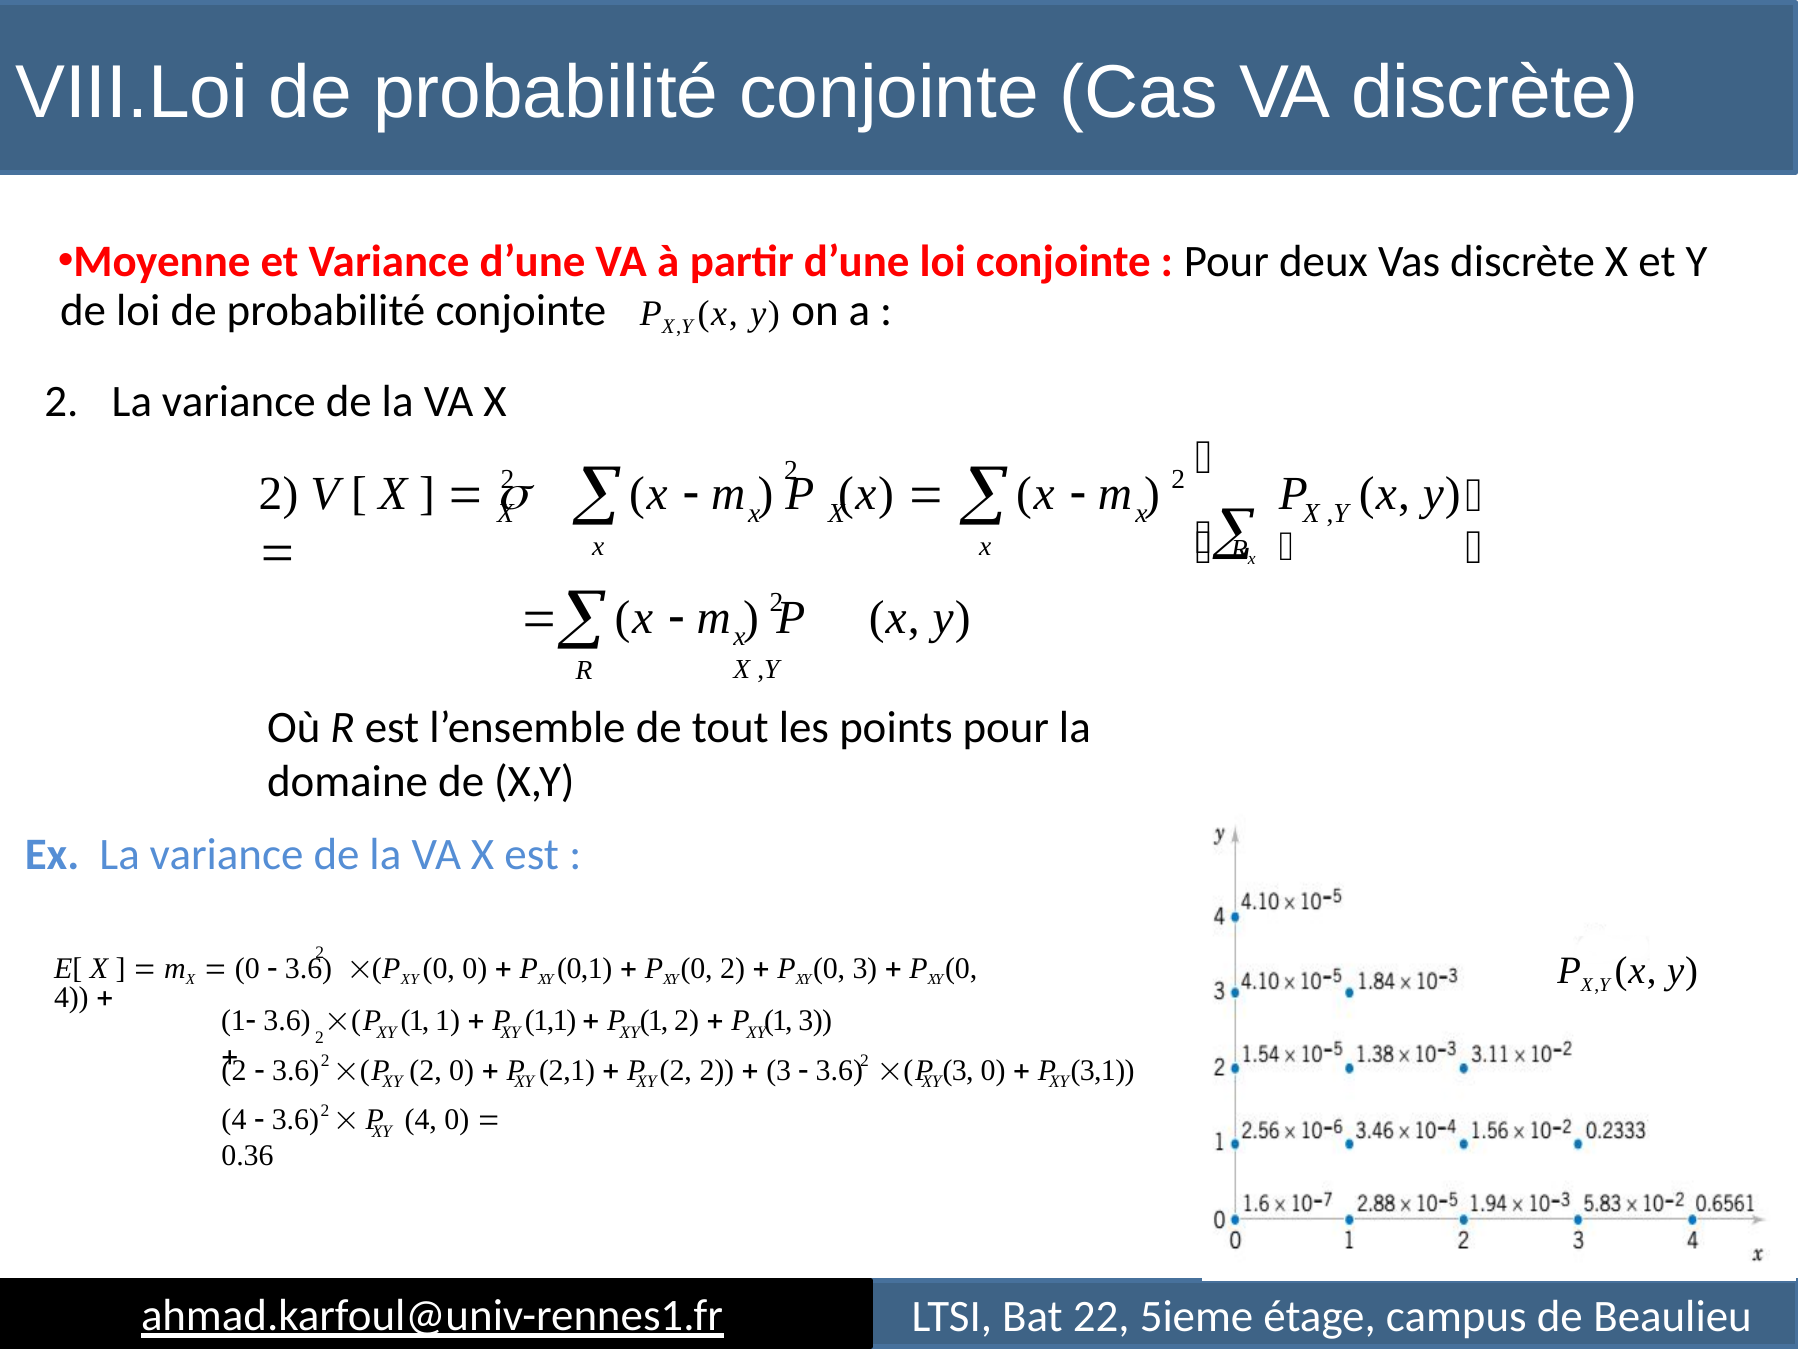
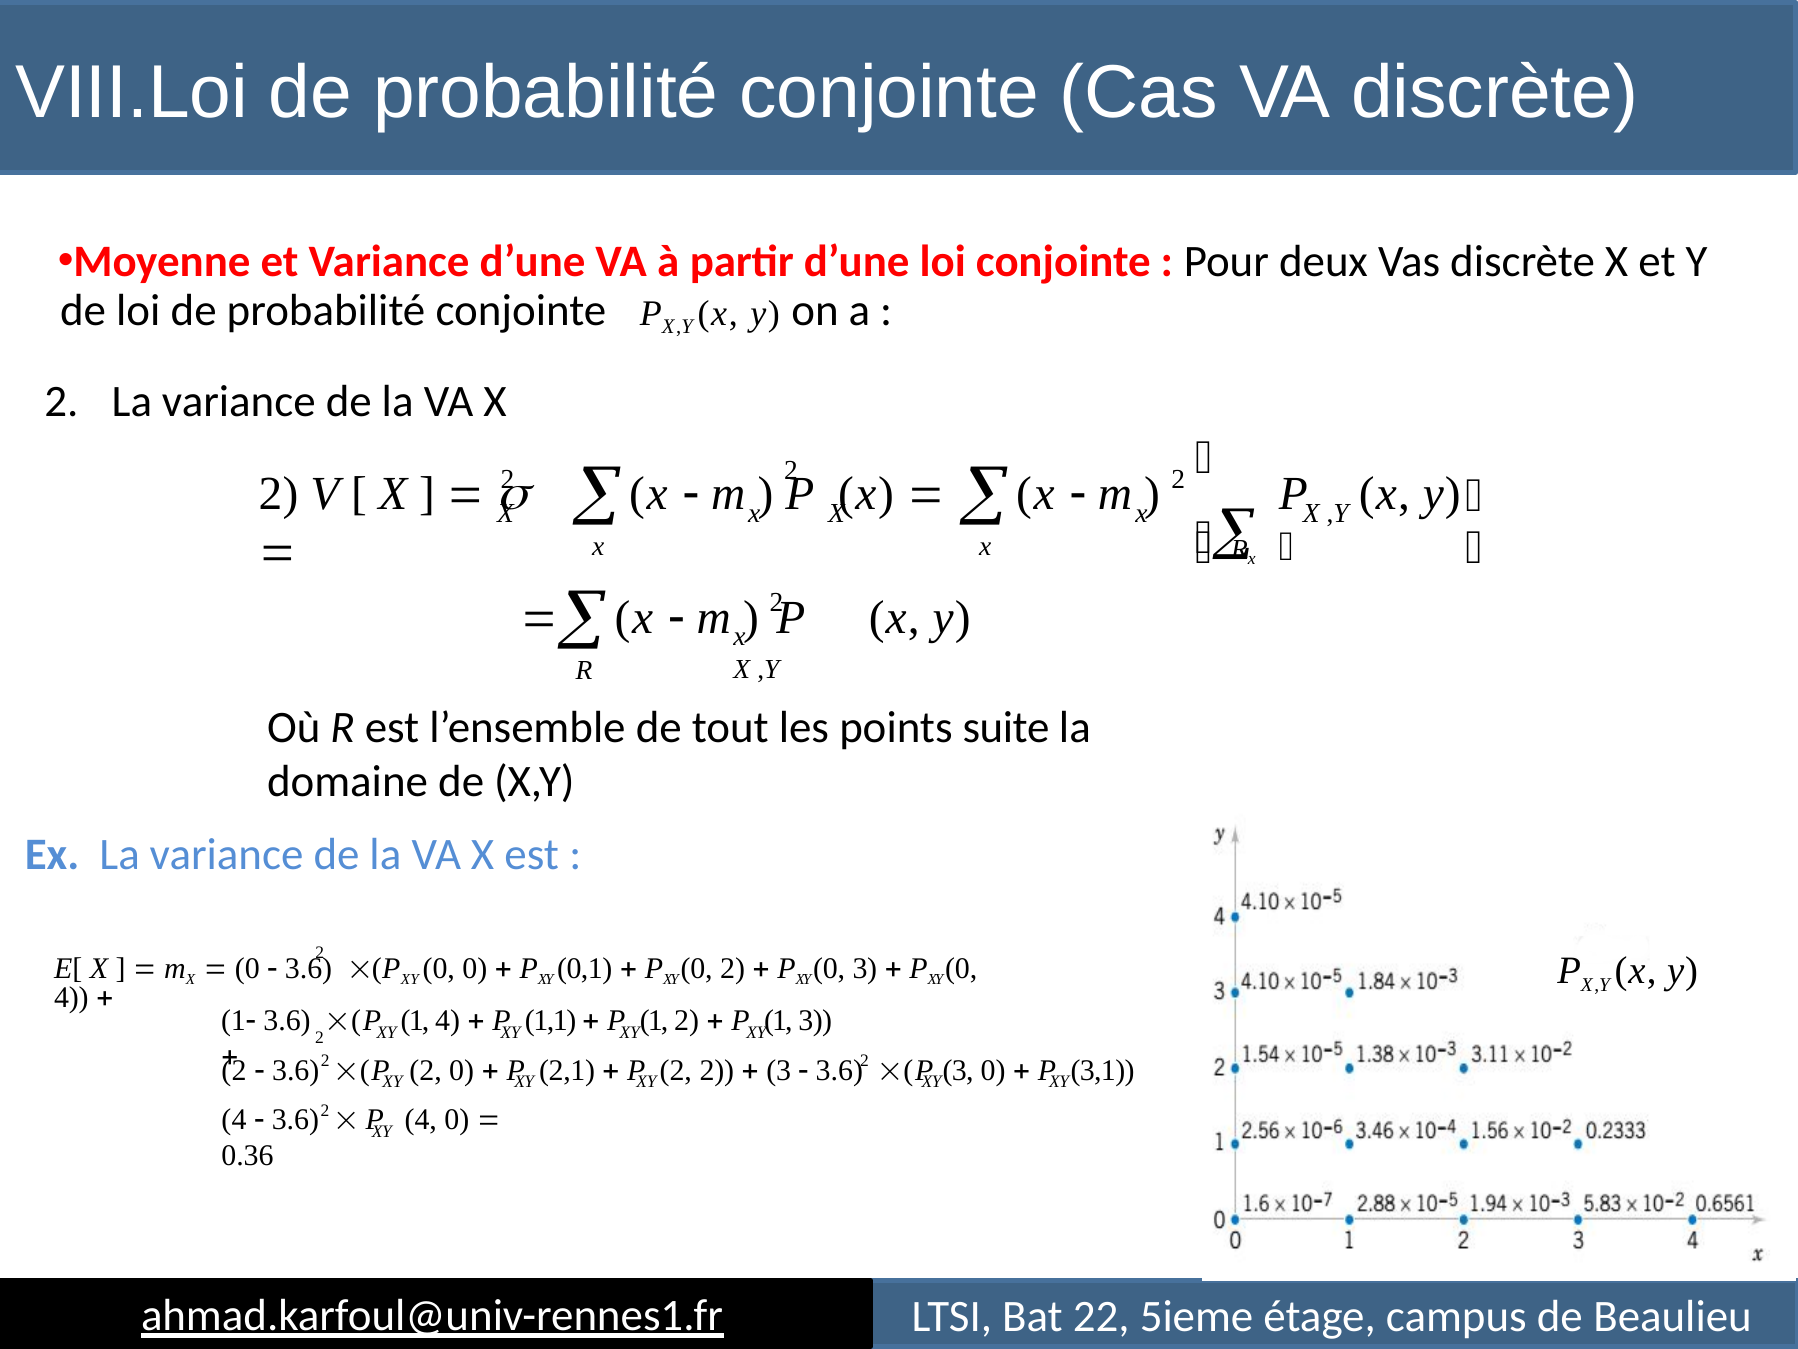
points pour: pour -> suite
1 1: 1 -> 4
